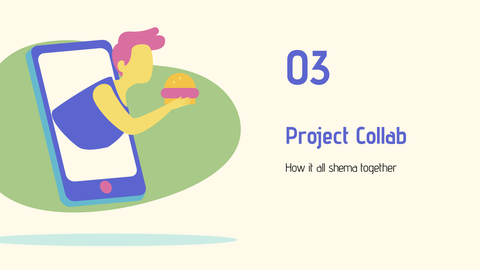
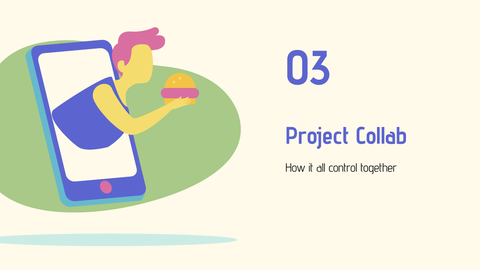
shema: shema -> control
